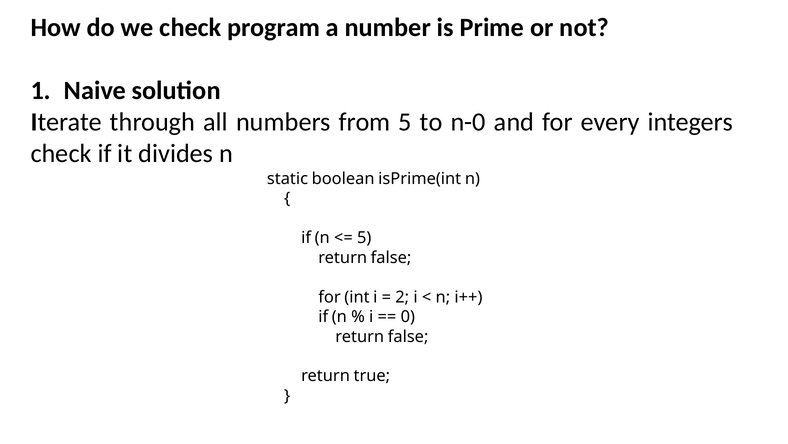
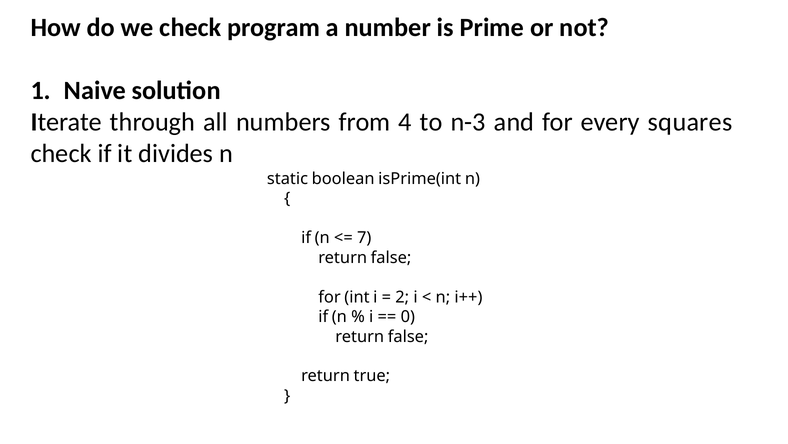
from 5: 5 -> 4
n-0: n-0 -> n-3
integers: integers -> squares
5 at (364, 237): 5 -> 7
